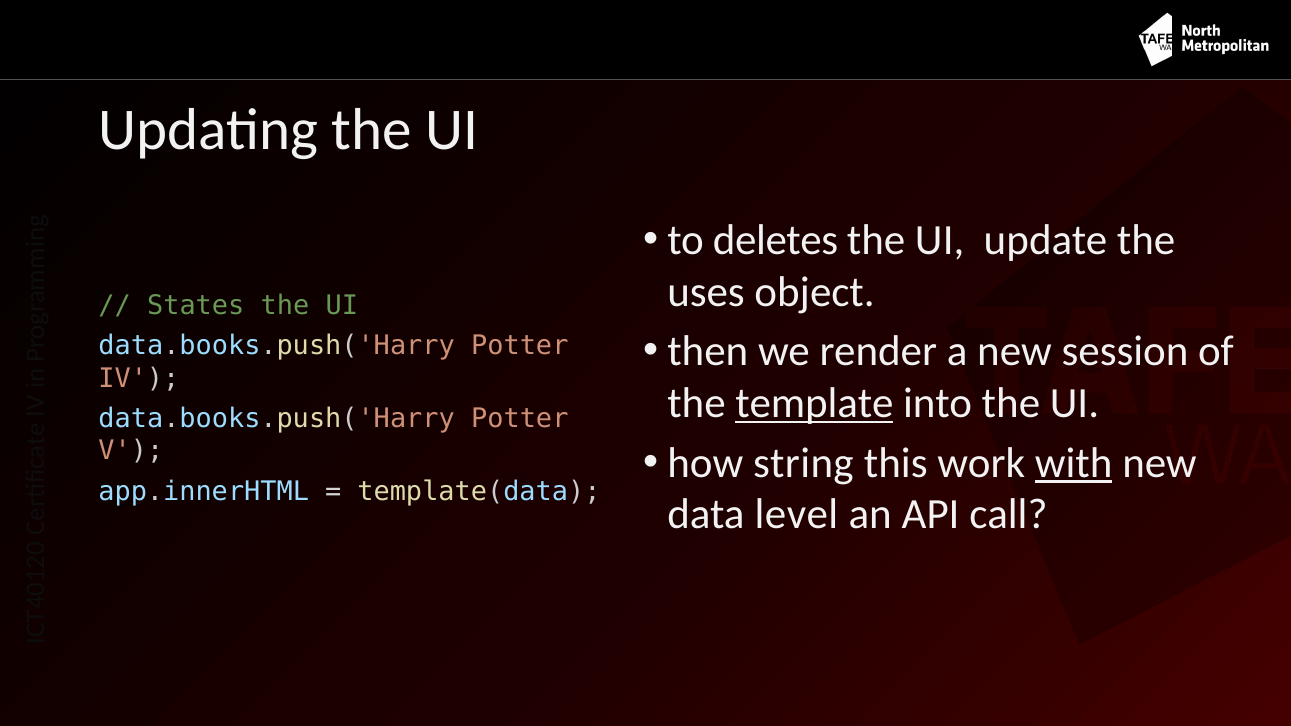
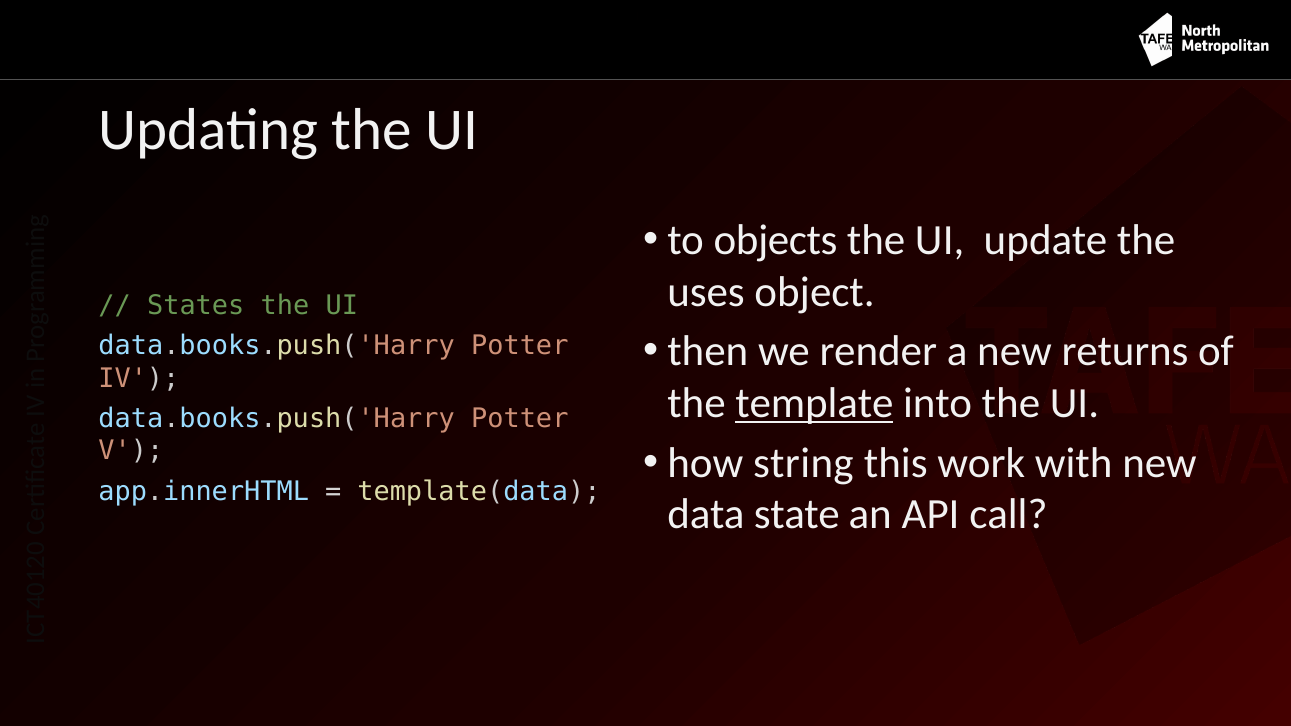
deletes: deletes -> objects
session: session -> returns
with underline: present -> none
level: level -> state
